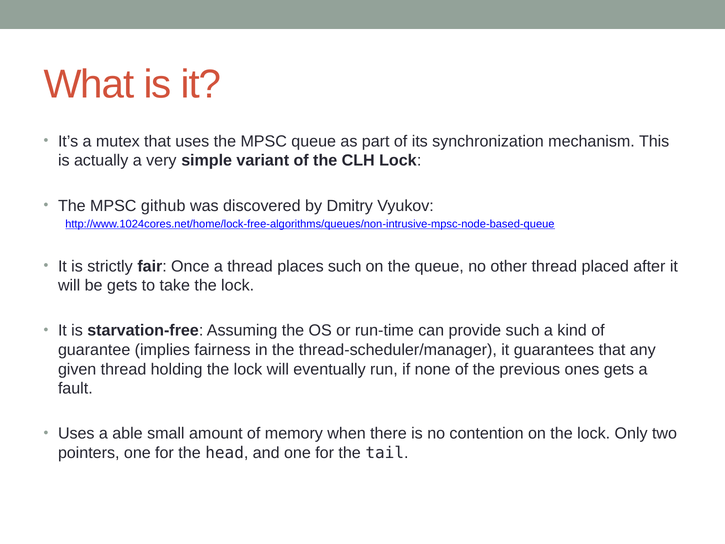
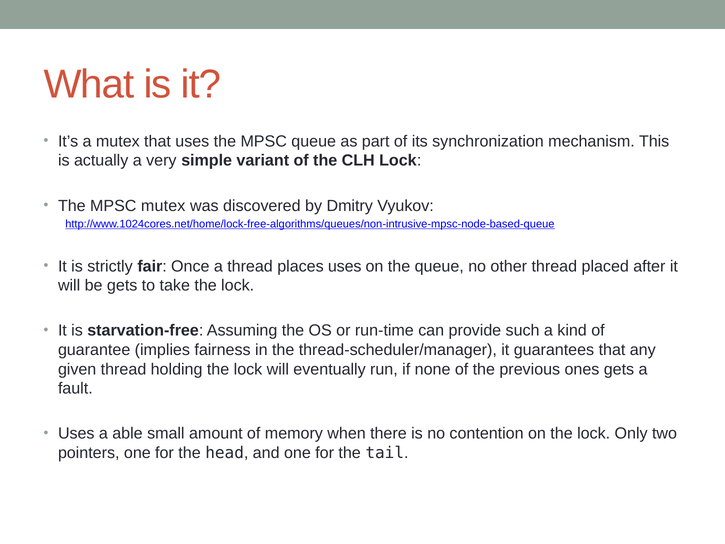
MPSC github: github -> mutex
places such: such -> uses
